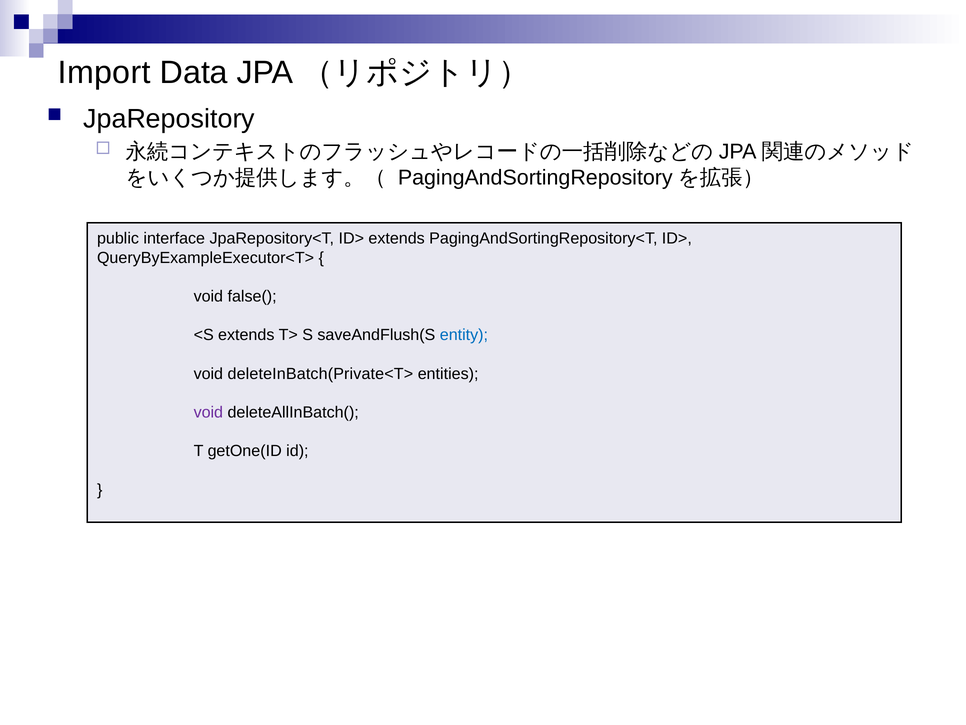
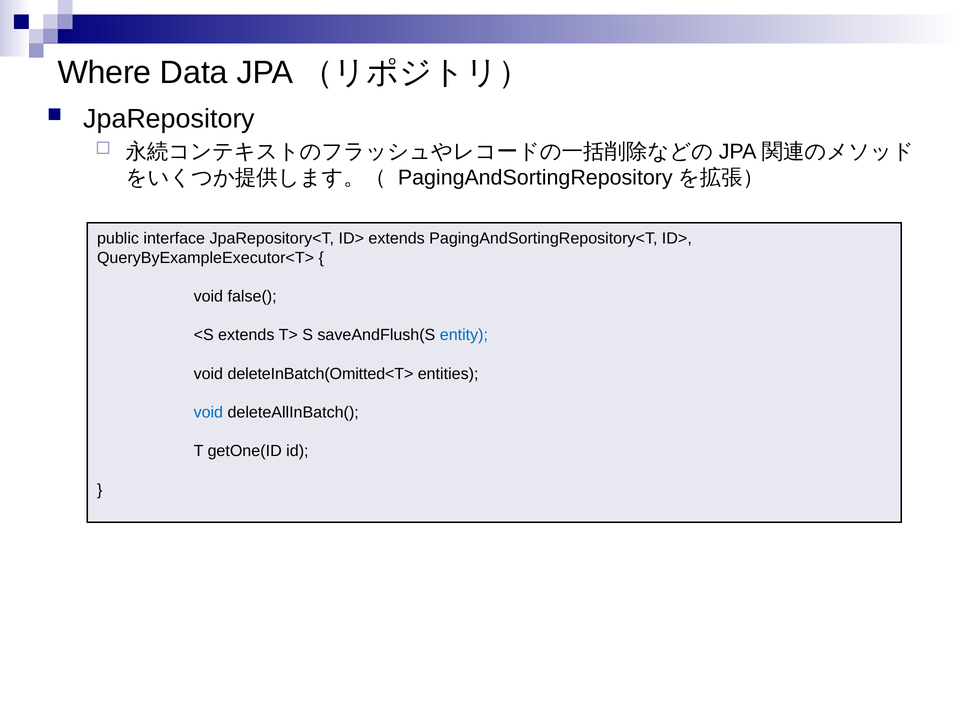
Import: Import -> Where
deleteInBatch(Private<T>: deleteInBatch(Private<T> -> deleteInBatch(Omitted<T>
void at (208, 412) colour: purple -> blue
